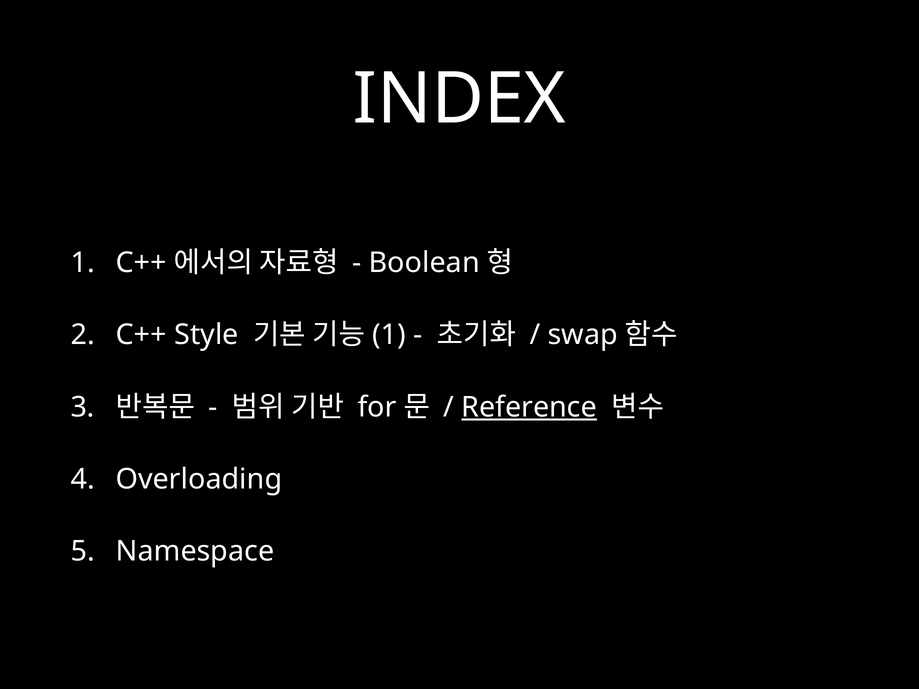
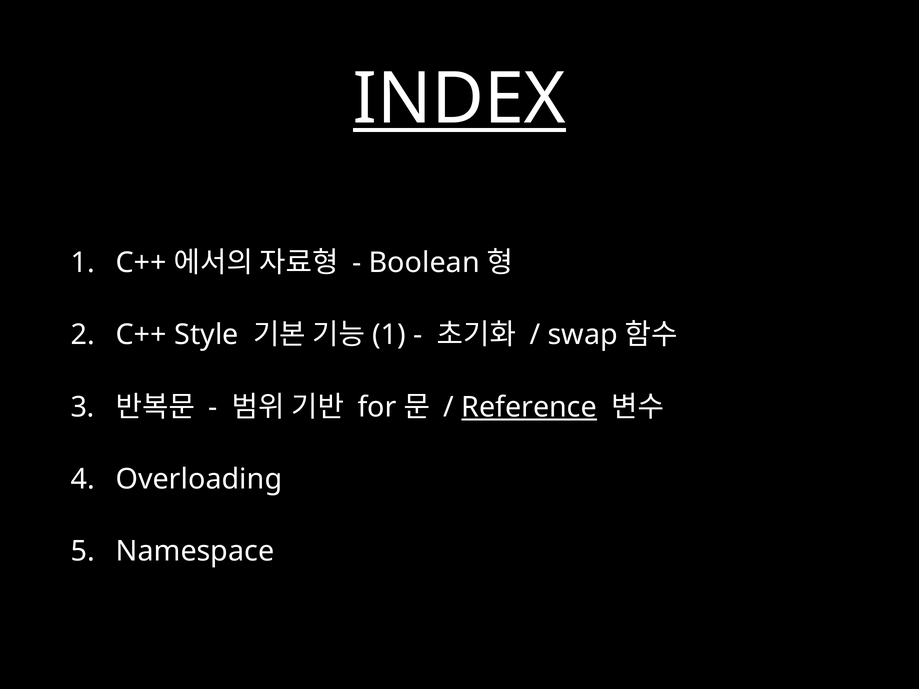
INDEX underline: none -> present
